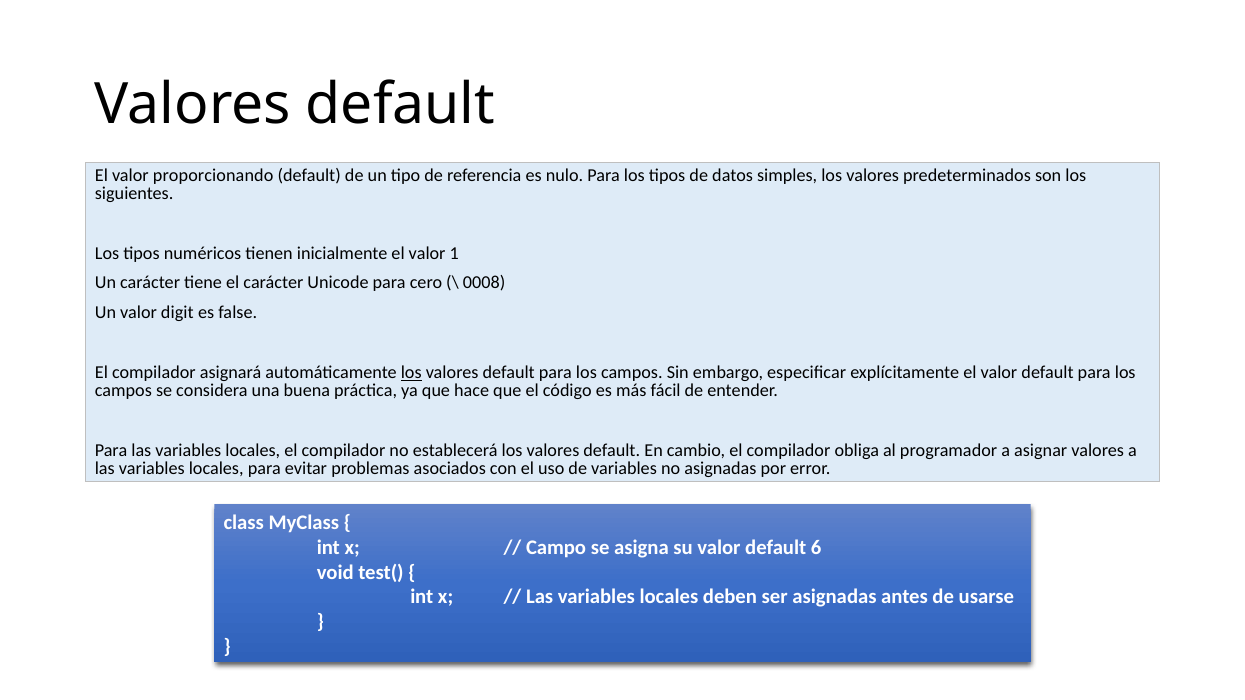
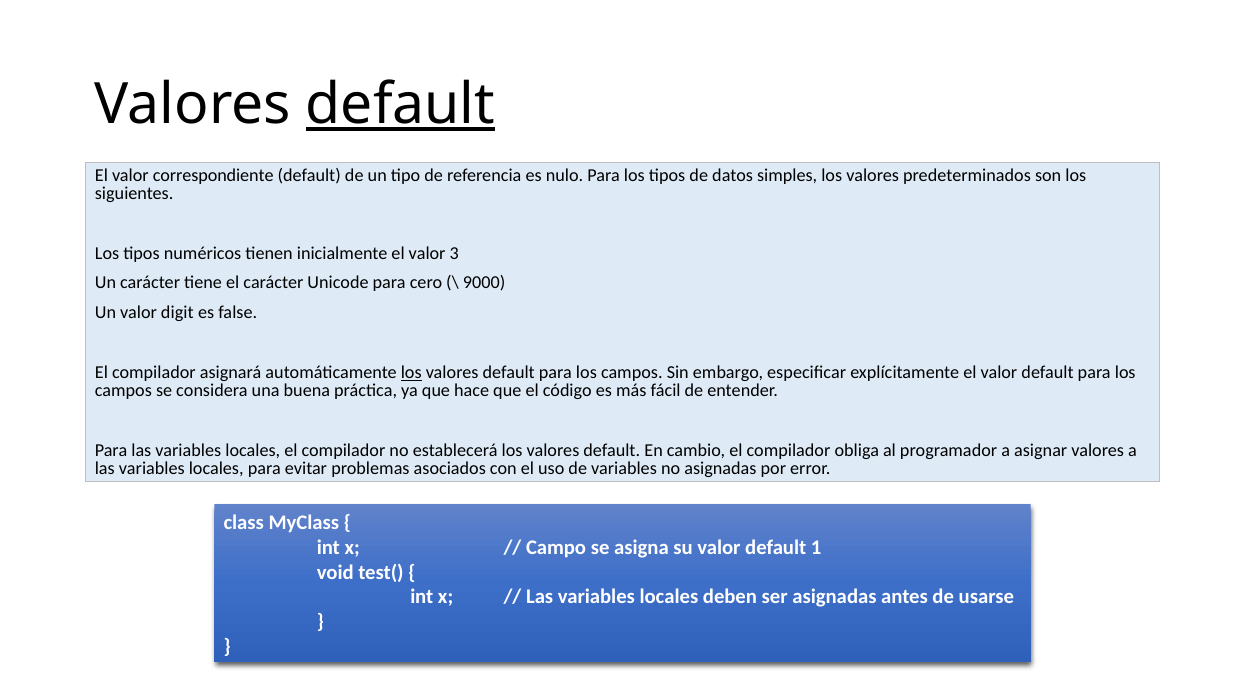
default at (401, 105) underline: none -> present
proporcionando: proporcionando -> correspondiente
1: 1 -> 3
0008: 0008 -> 9000
6: 6 -> 1
